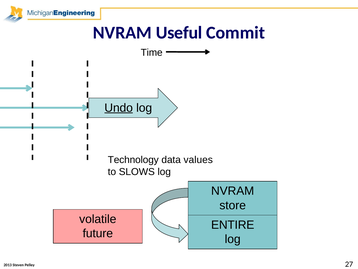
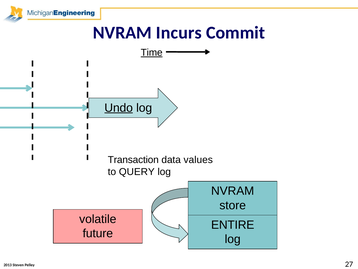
Useful: Useful -> Incurs
Time underline: none -> present
Technology: Technology -> Transaction
SLOWS: SLOWS -> QUERY
